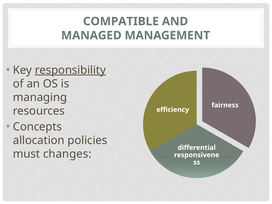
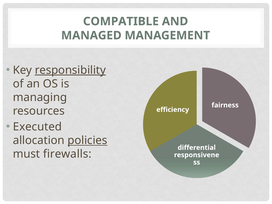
Concepts: Concepts -> Executed
policies underline: none -> present
changes: changes -> firewalls
